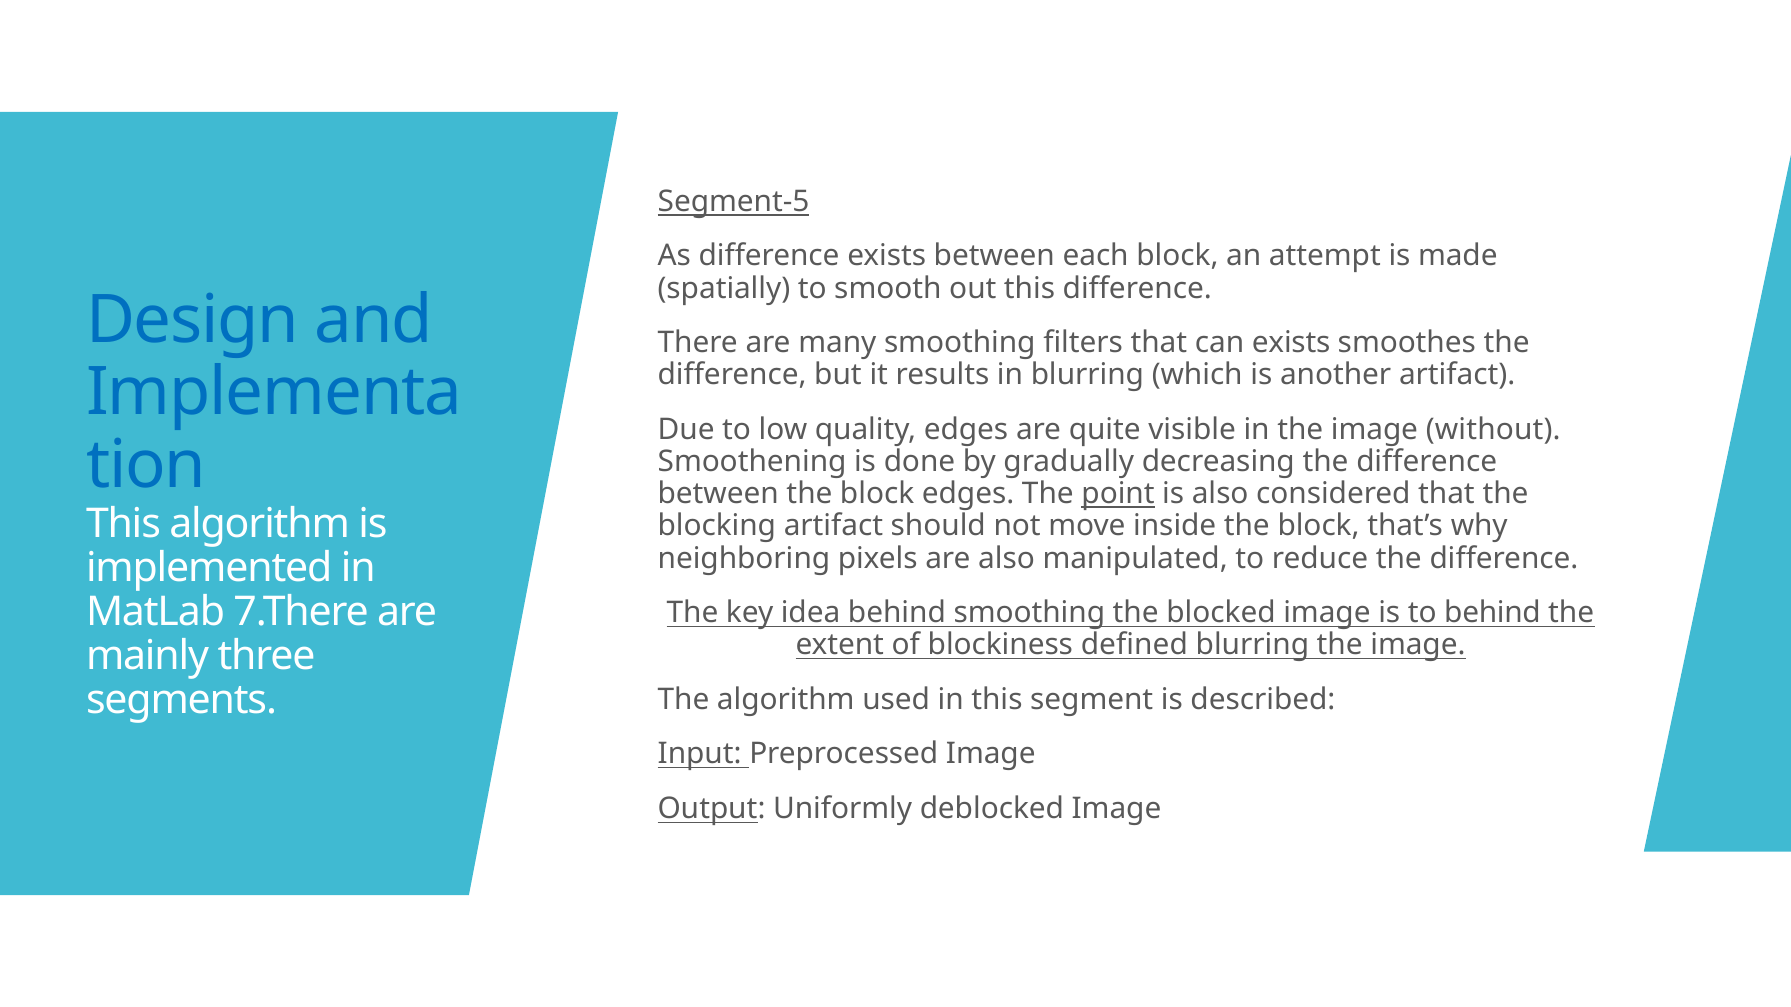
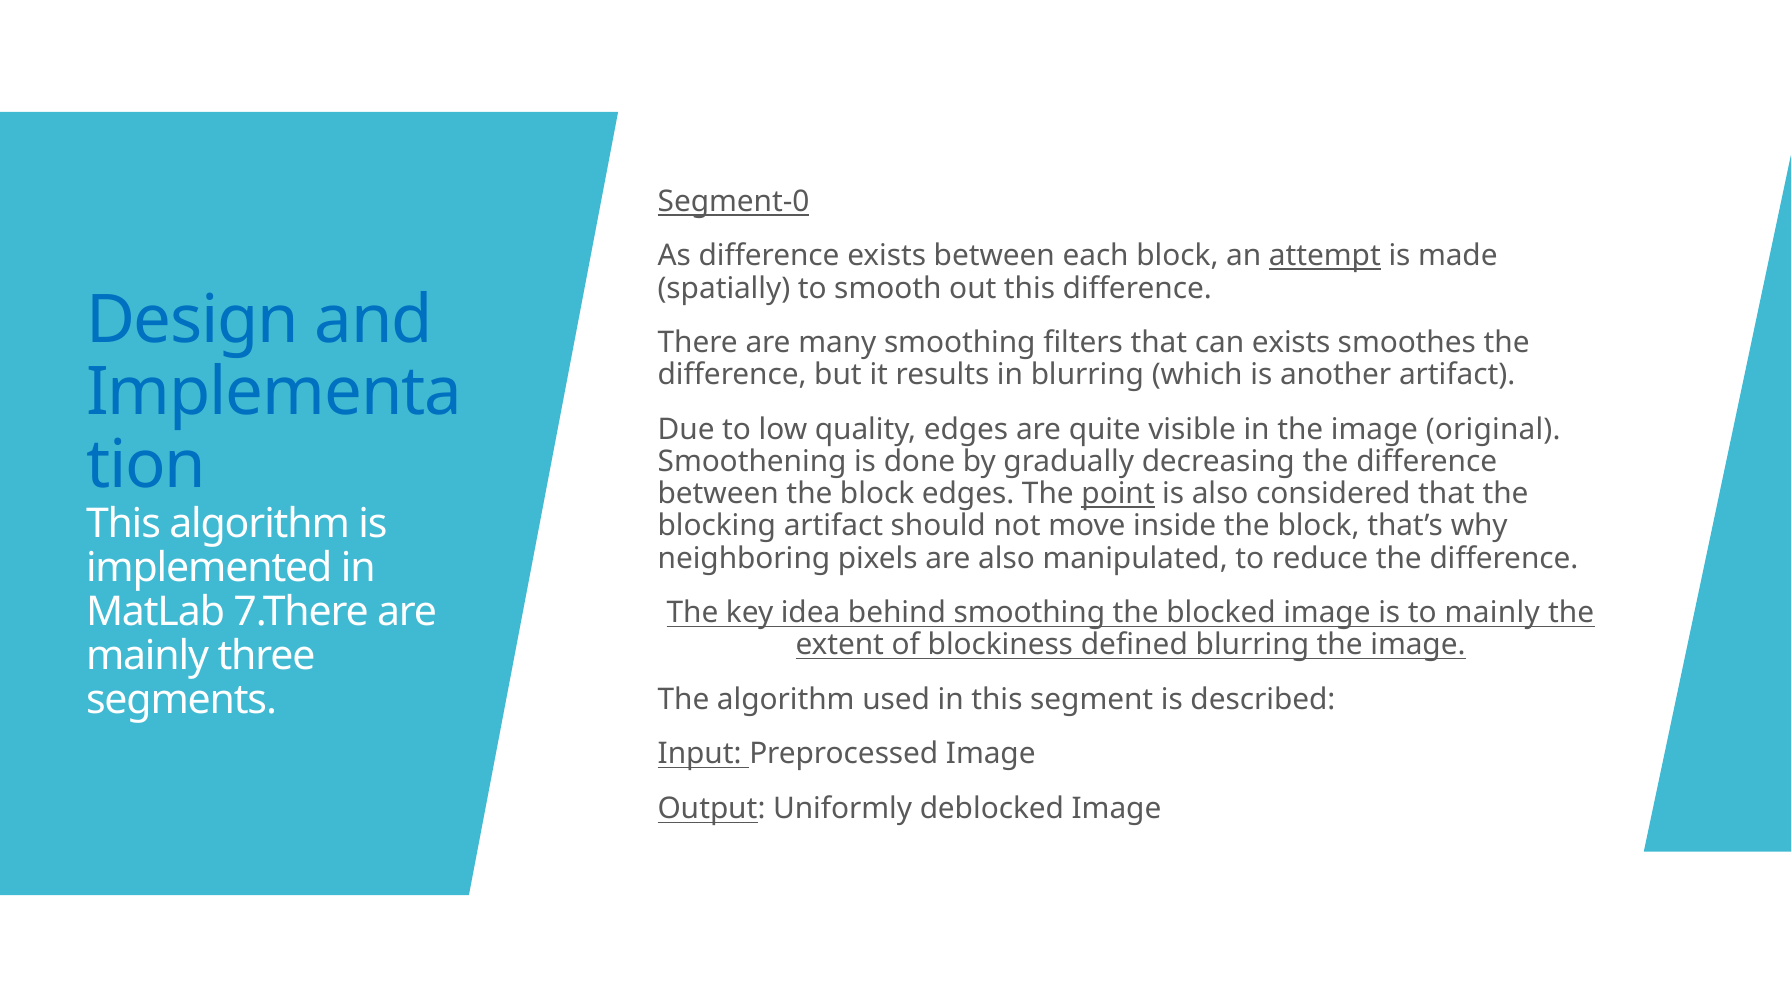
Segment-5: Segment-5 -> Segment-0
attempt underline: none -> present
without: without -> original
to behind: behind -> mainly
